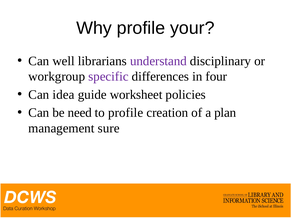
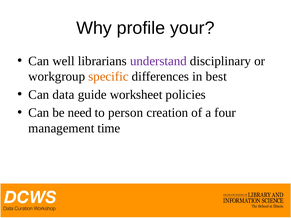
specific colour: purple -> orange
four: four -> best
idea: idea -> data
to profile: profile -> person
plan: plan -> four
sure: sure -> time
